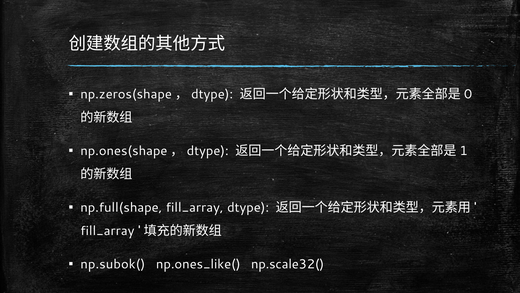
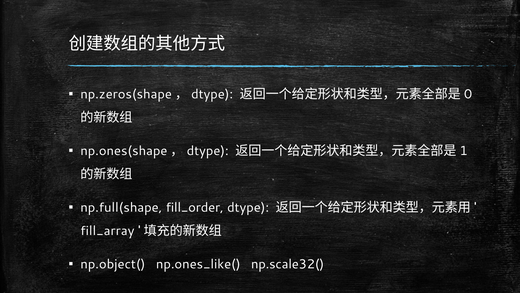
np.full(shape fill_array: fill_array -> fill_order
np.subok(: np.subok( -> np.object(
